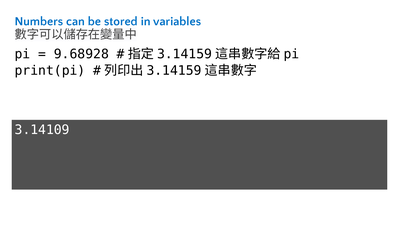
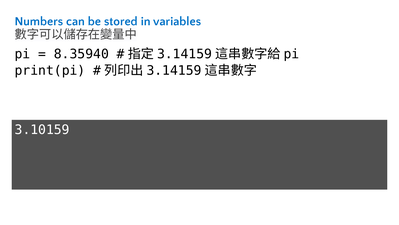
9.68928: 9.68928 -> 8.35940
3.14109: 3.14109 -> 3.10159
